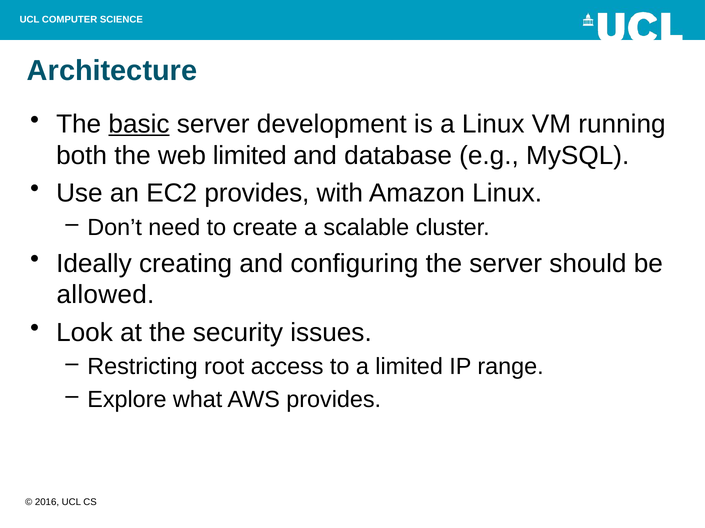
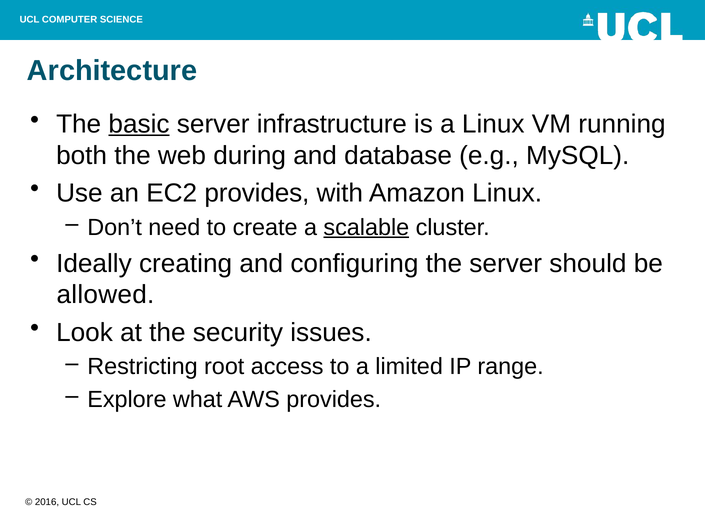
development: development -> infrastructure
web limited: limited -> during
scalable underline: none -> present
